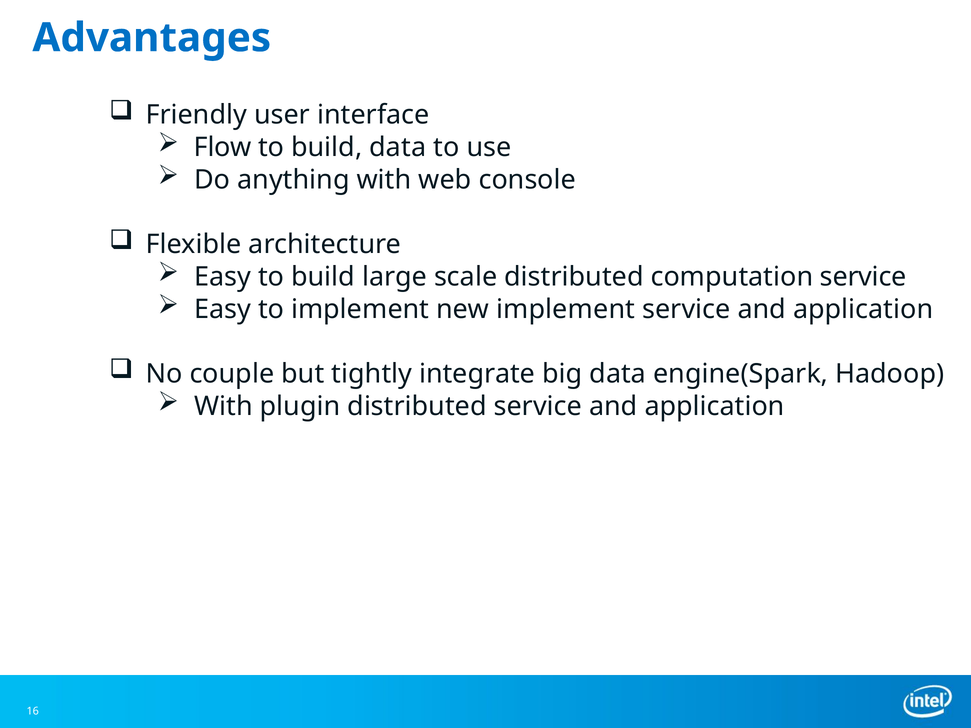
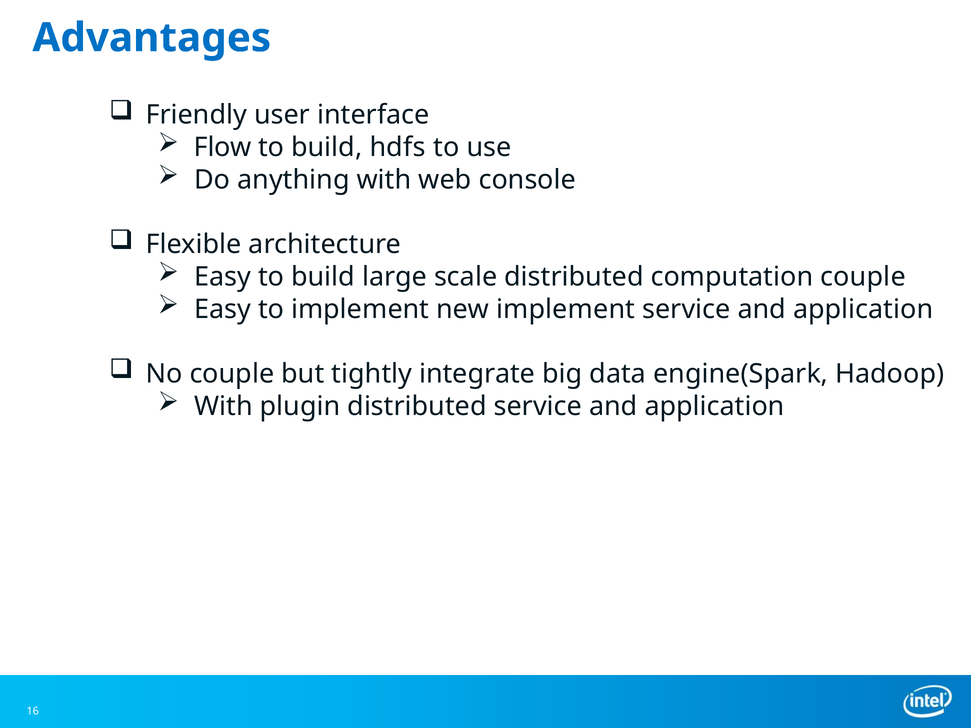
build data: data -> hdfs
computation service: service -> couple
